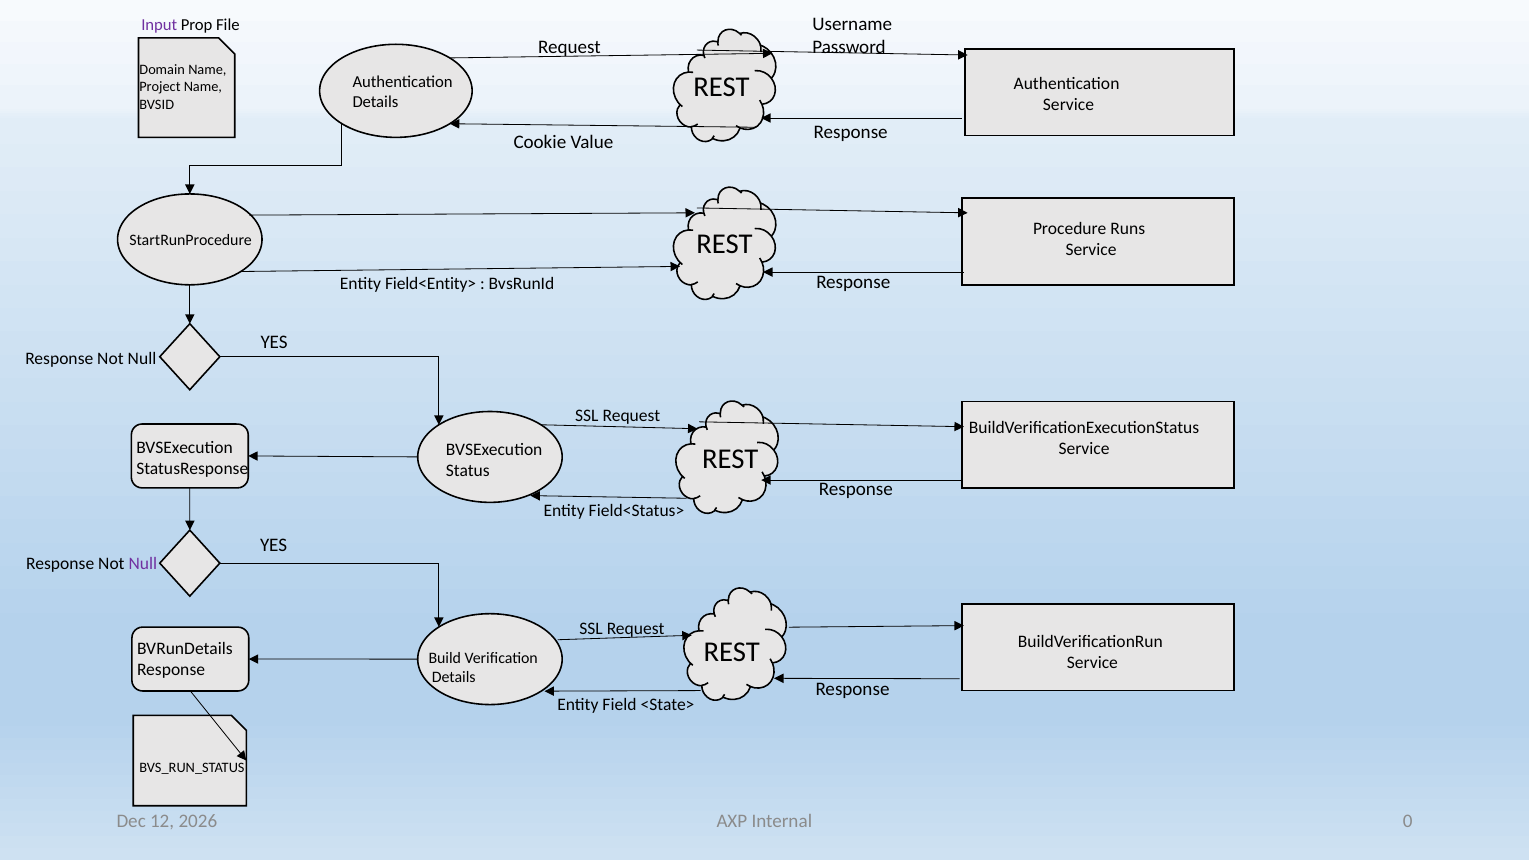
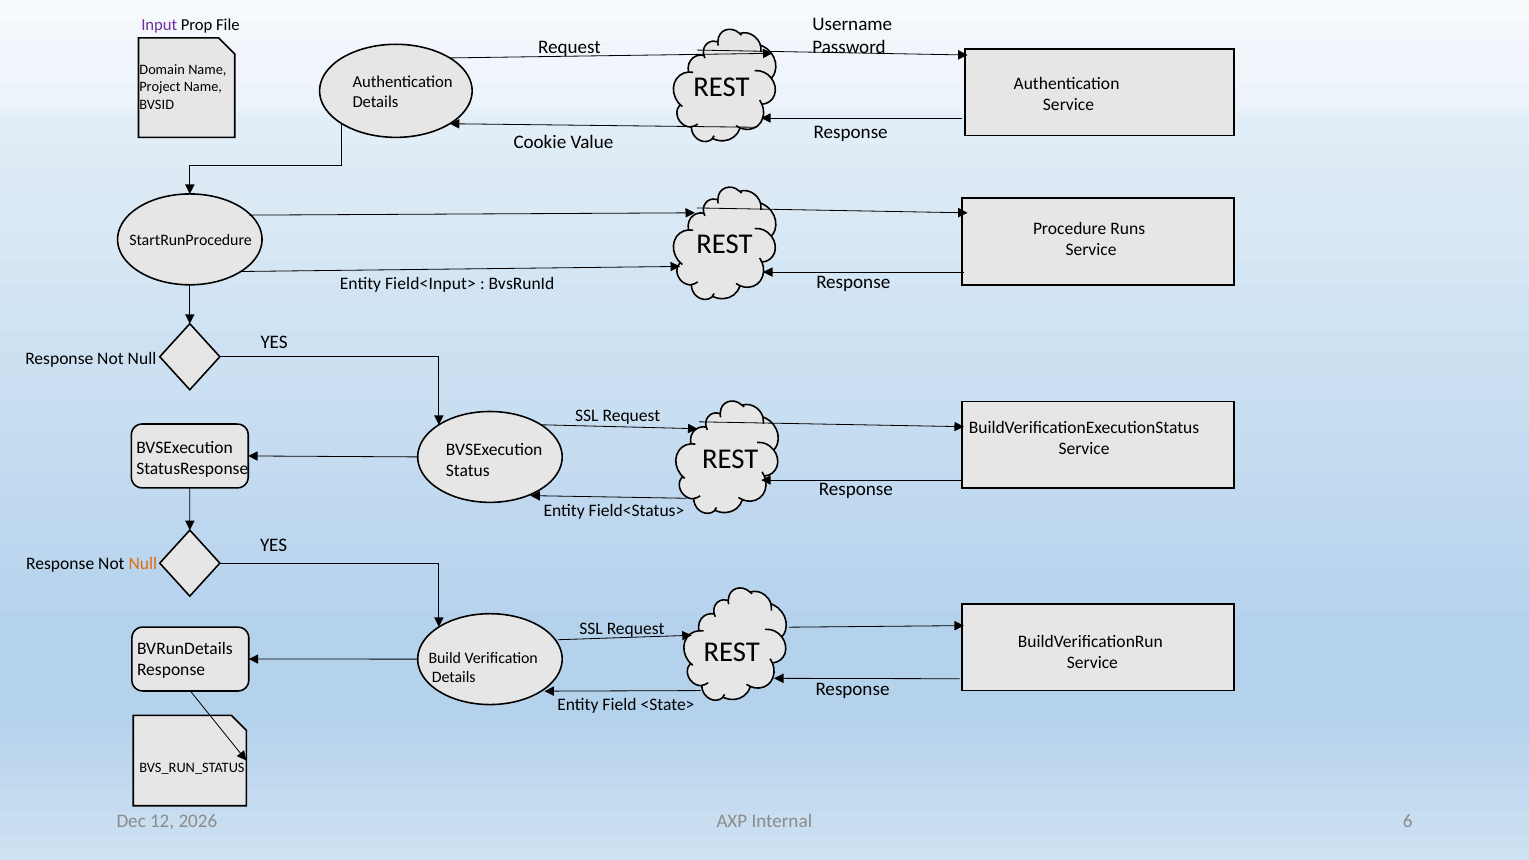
Field<Entity>: Field<Entity> -> Field<Input>
Null at (143, 564) colour: purple -> orange
0: 0 -> 6
